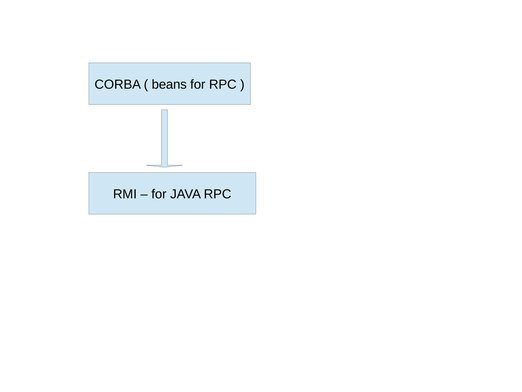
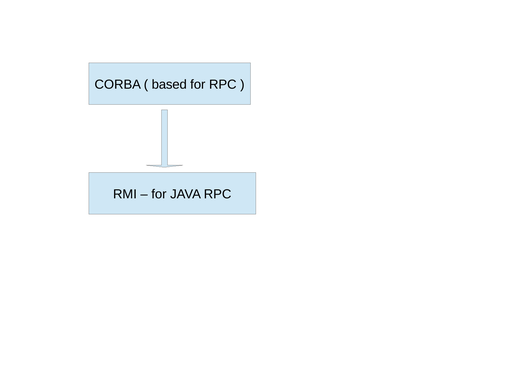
beans: beans -> based
